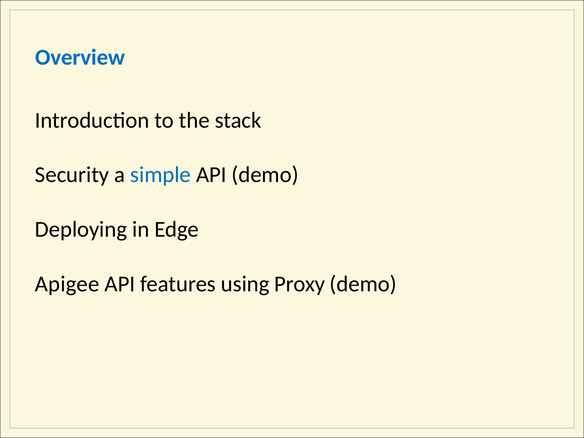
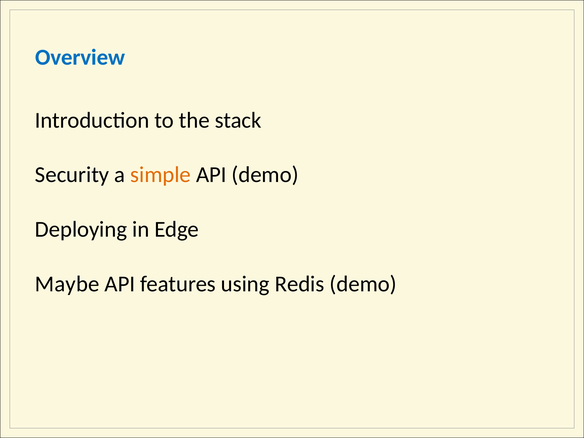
simple colour: blue -> orange
Apigee: Apigee -> Maybe
Proxy: Proxy -> Redis
